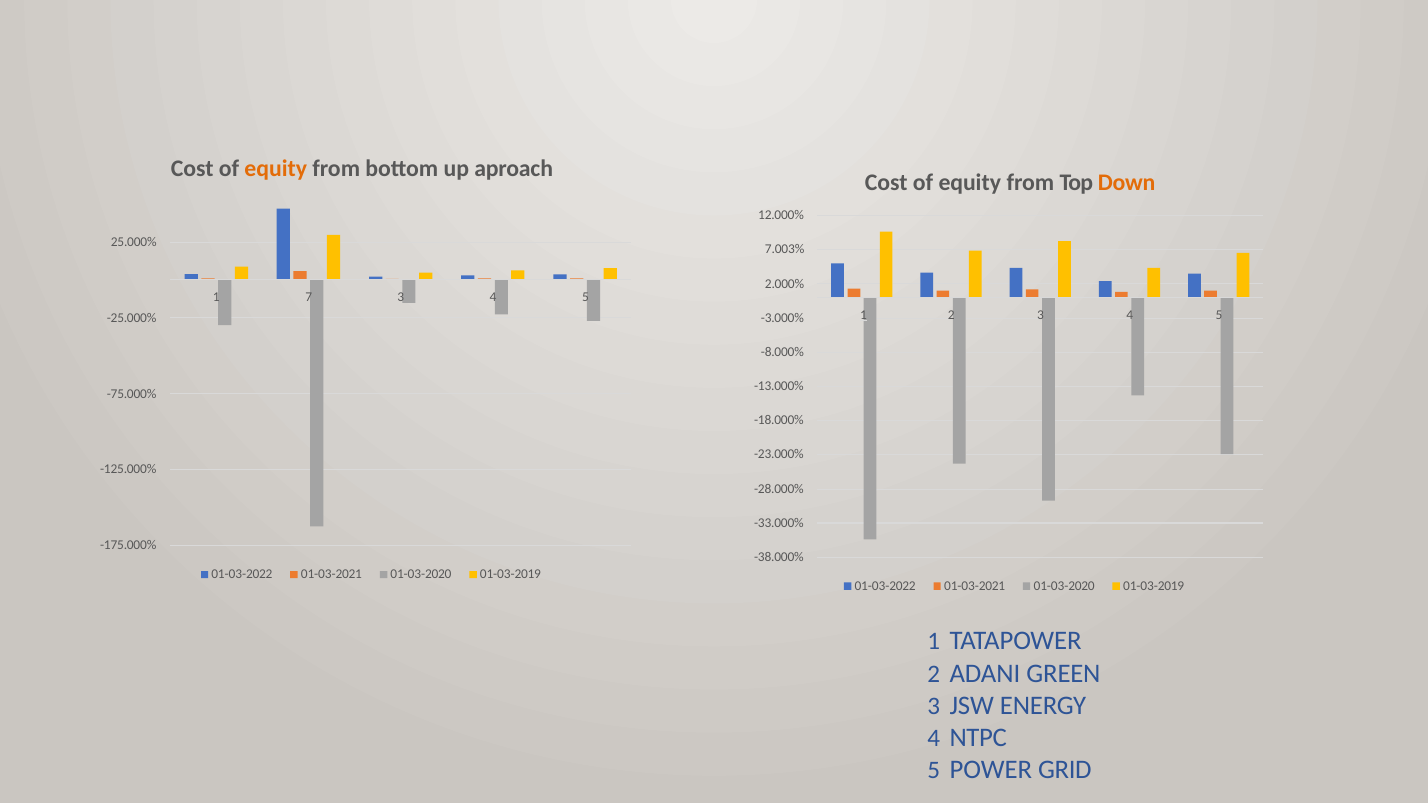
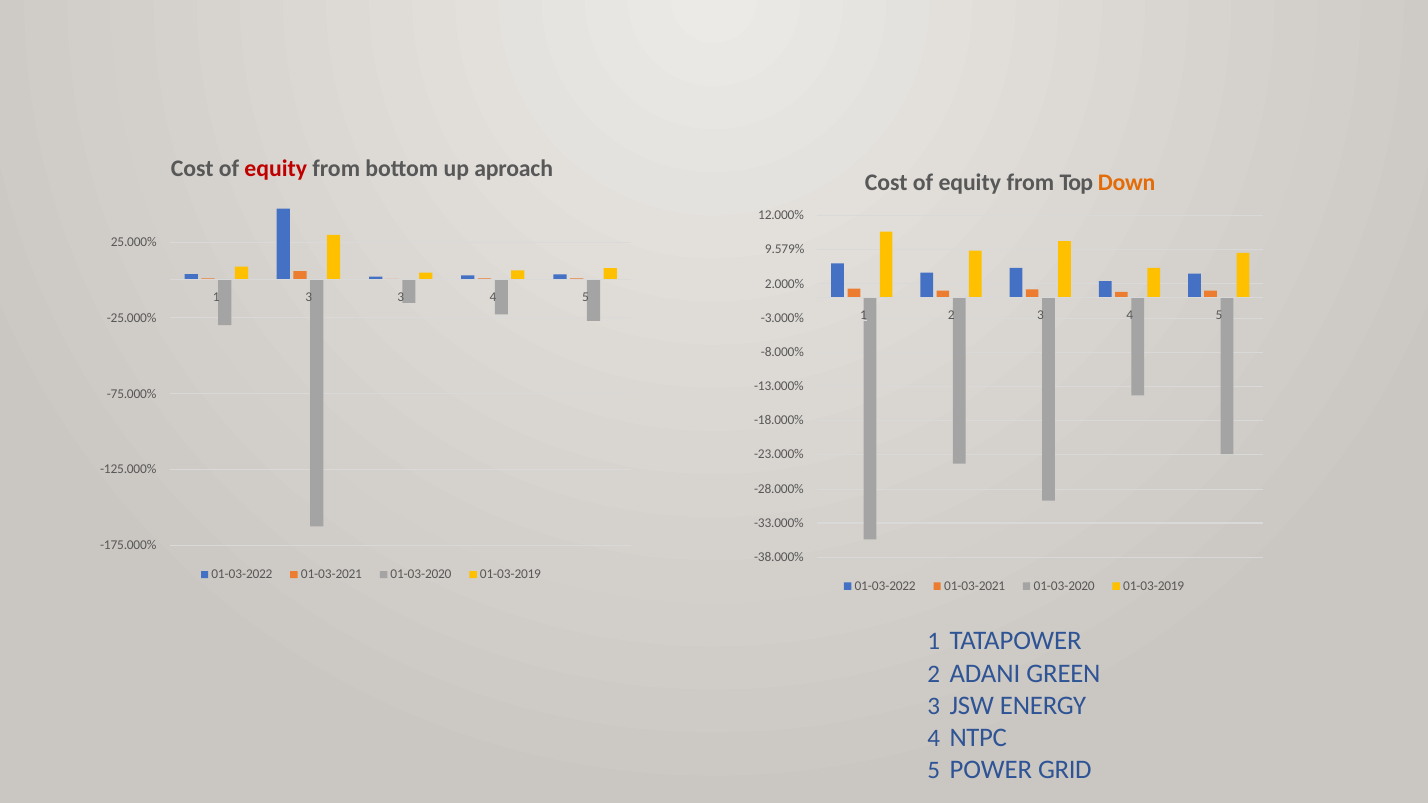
equity at (276, 168) colour: orange -> red
7.003%: 7.003% -> 9.579%
1 7: 7 -> 3
